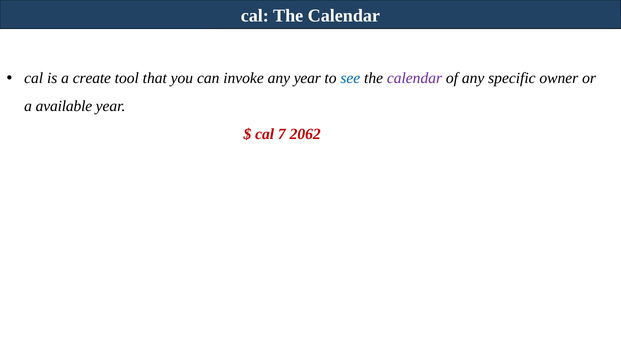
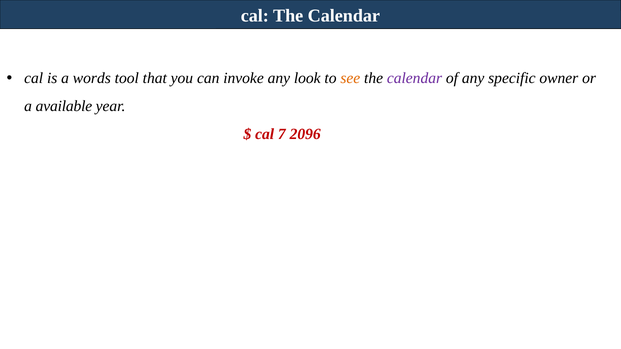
create: create -> words
any year: year -> look
see colour: blue -> orange
2062: 2062 -> 2096
